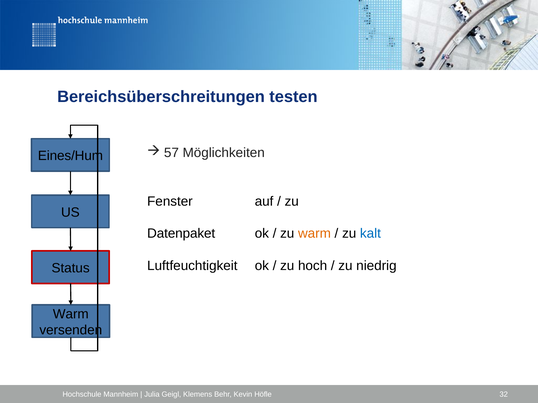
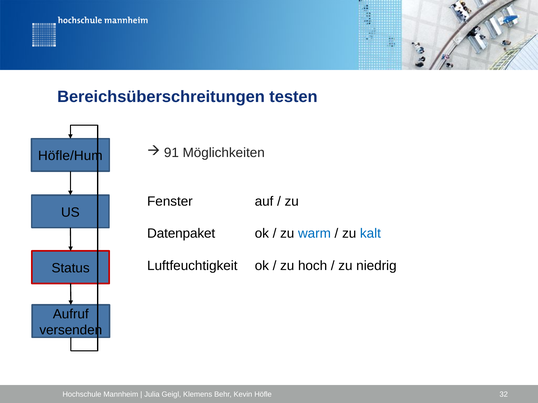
57: 57 -> 91
Eines/Hum: Eines/Hum -> Höfle/Hum
warm at (314, 234) colour: orange -> blue
Warm at (71, 314): Warm -> Aufruf
